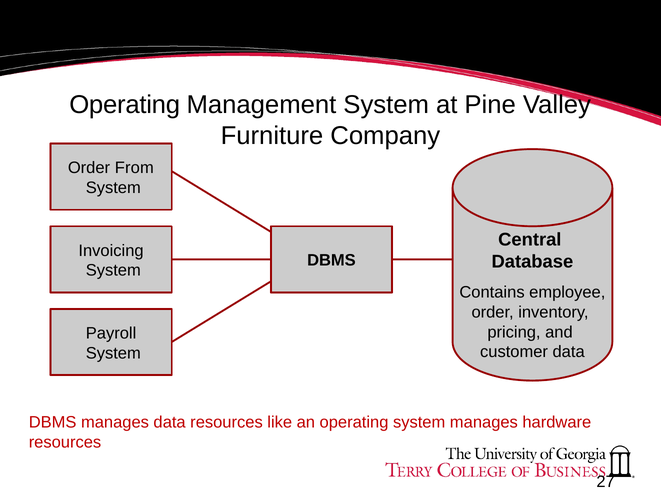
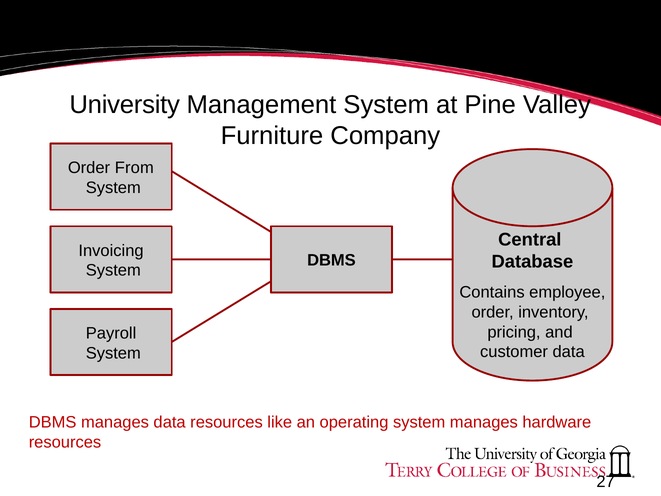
Operating at (125, 105): Operating -> University
